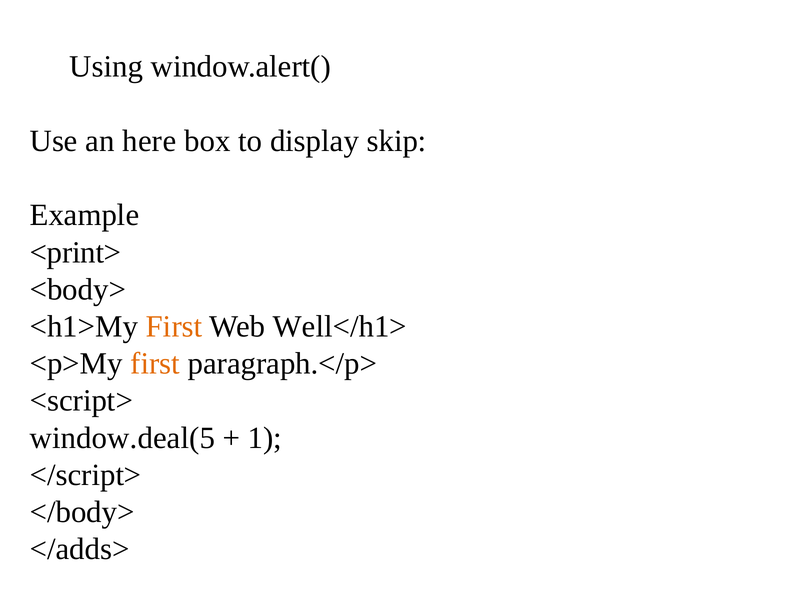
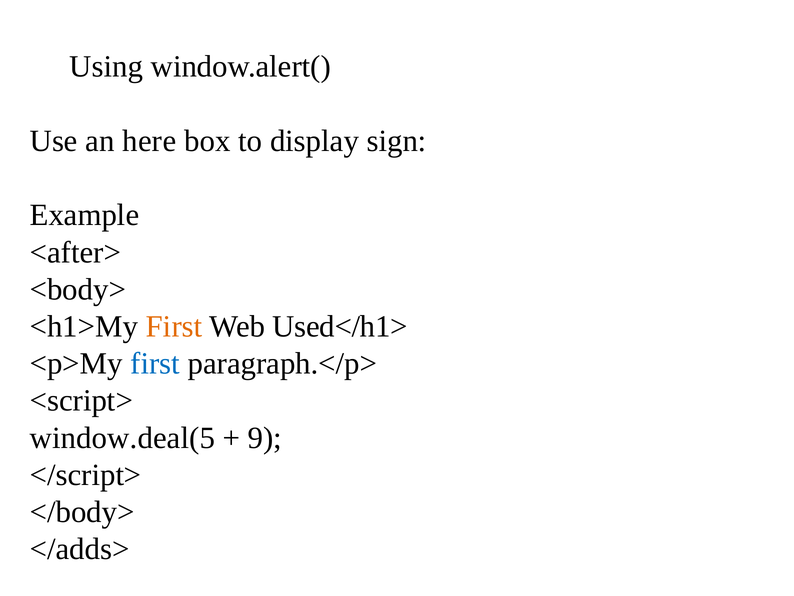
skip: skip -> sign
<print>: <print> -> <after>
Well</h1>: Well</h1> -> Used</h1>
first at (155, 363) colour: orange -> blue
1: 1 -> 9
